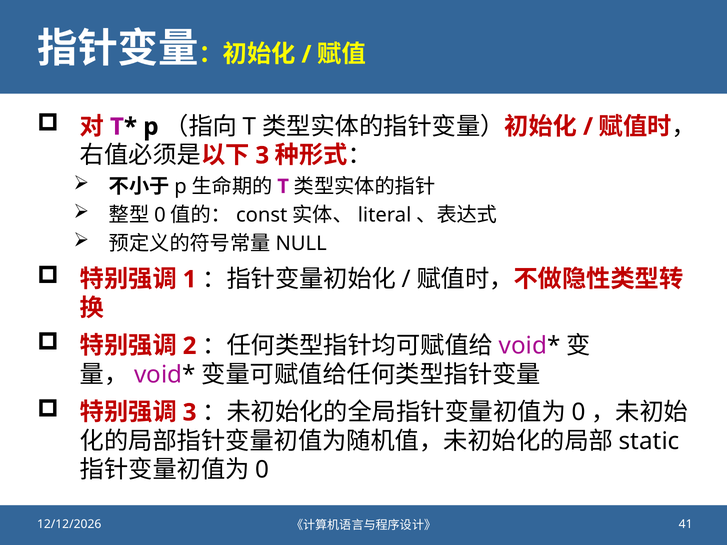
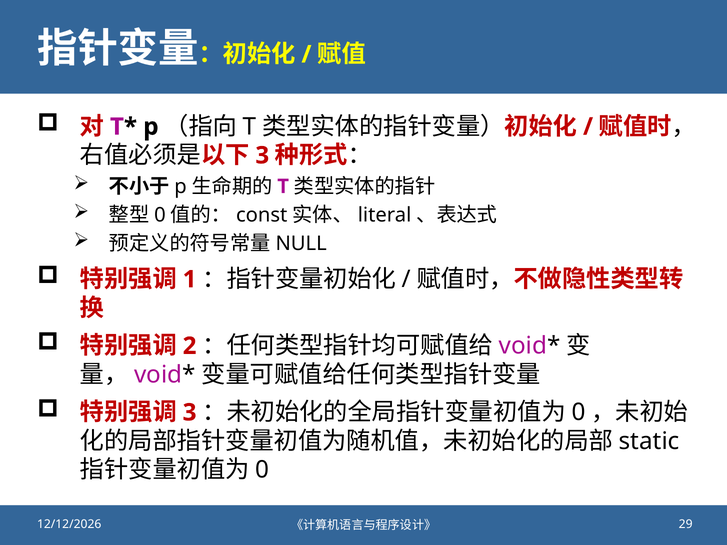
41: 41 -> 29
